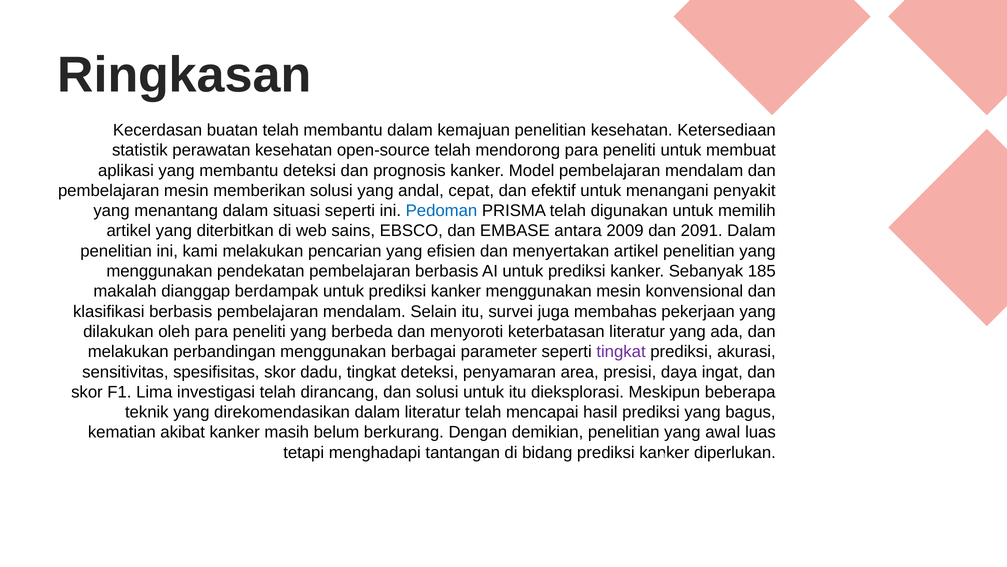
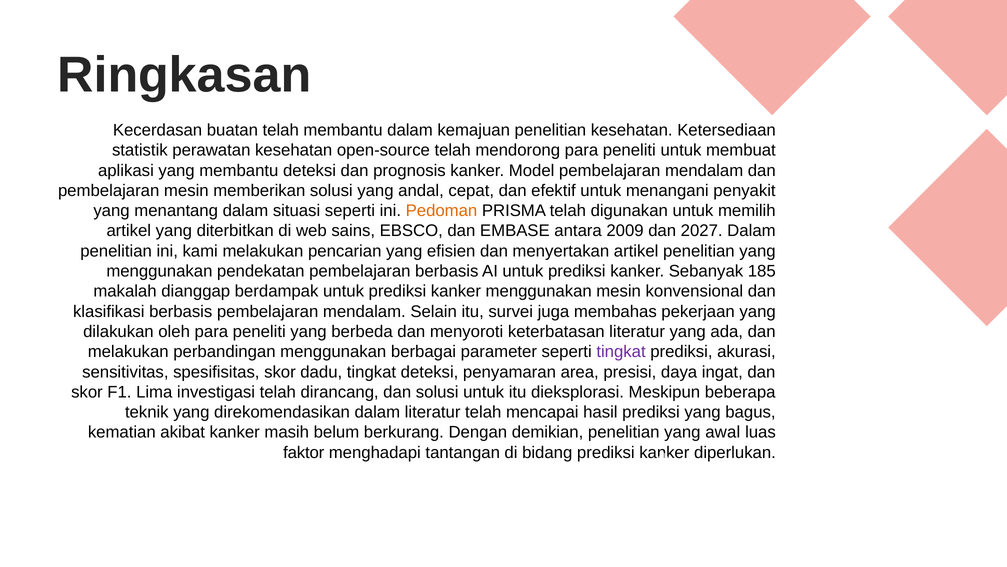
Pedoman colour: blue -> orange
2091: 2091 -> 2027
tetapi: tetapi -> faktor
